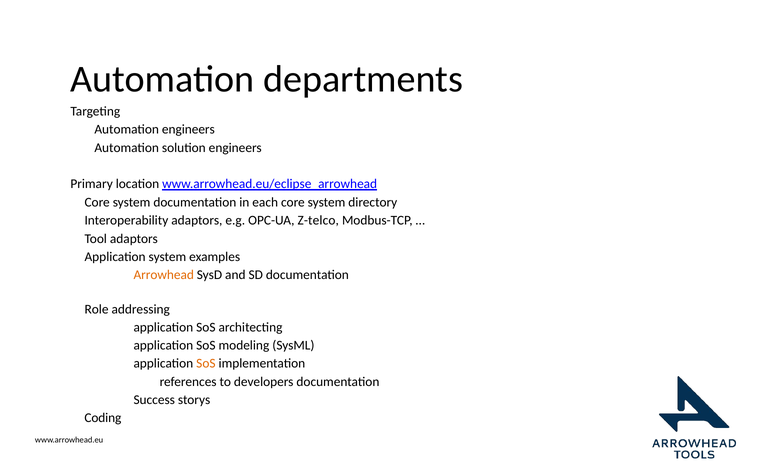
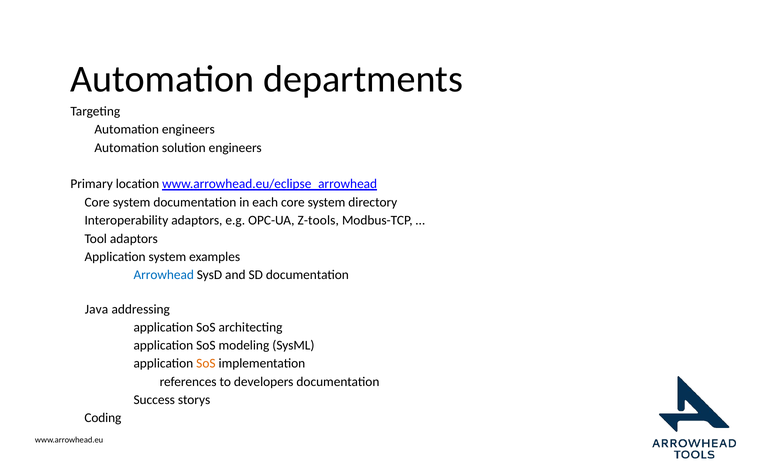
Z-telco: Z-telco -> Z-tools
Arrowhead colour: orange -> blue
Role: Role -> Java
